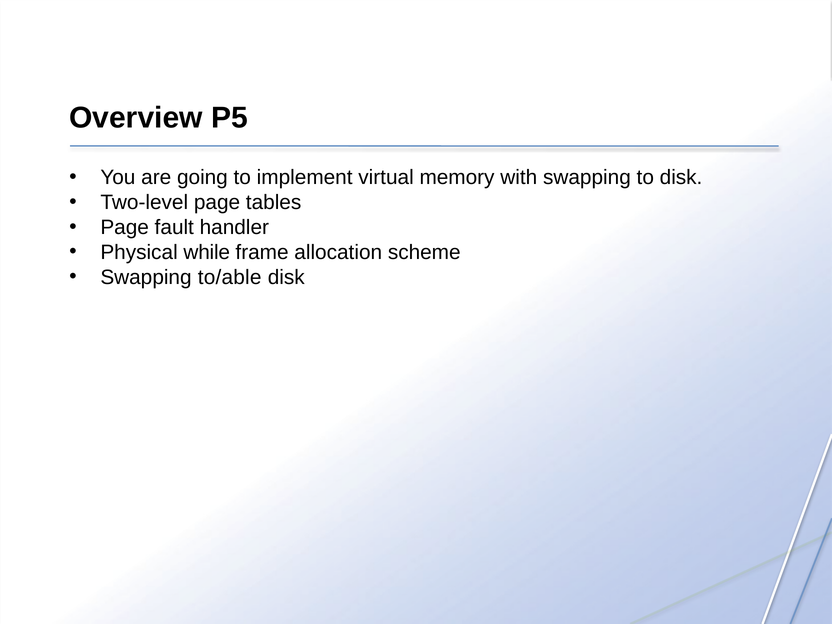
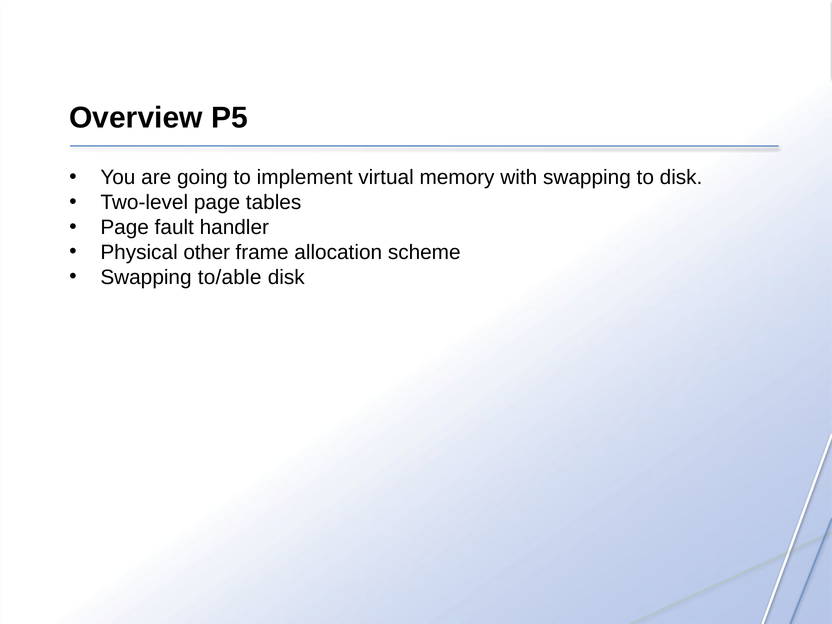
while: while -> other
